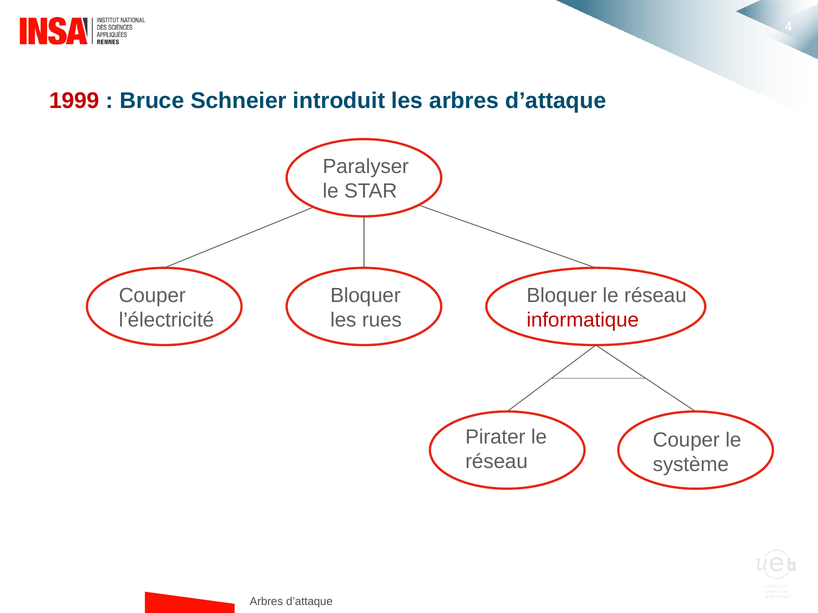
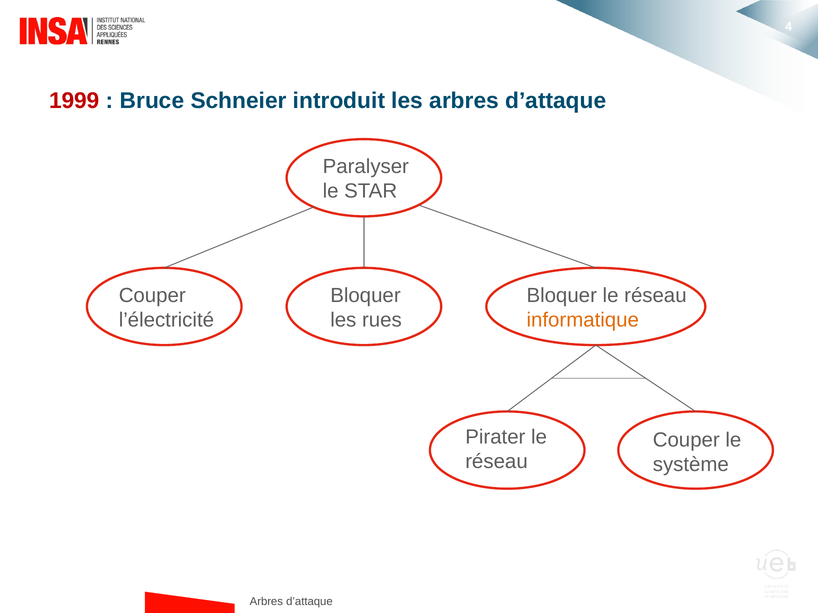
informatique colour: red -> orange
